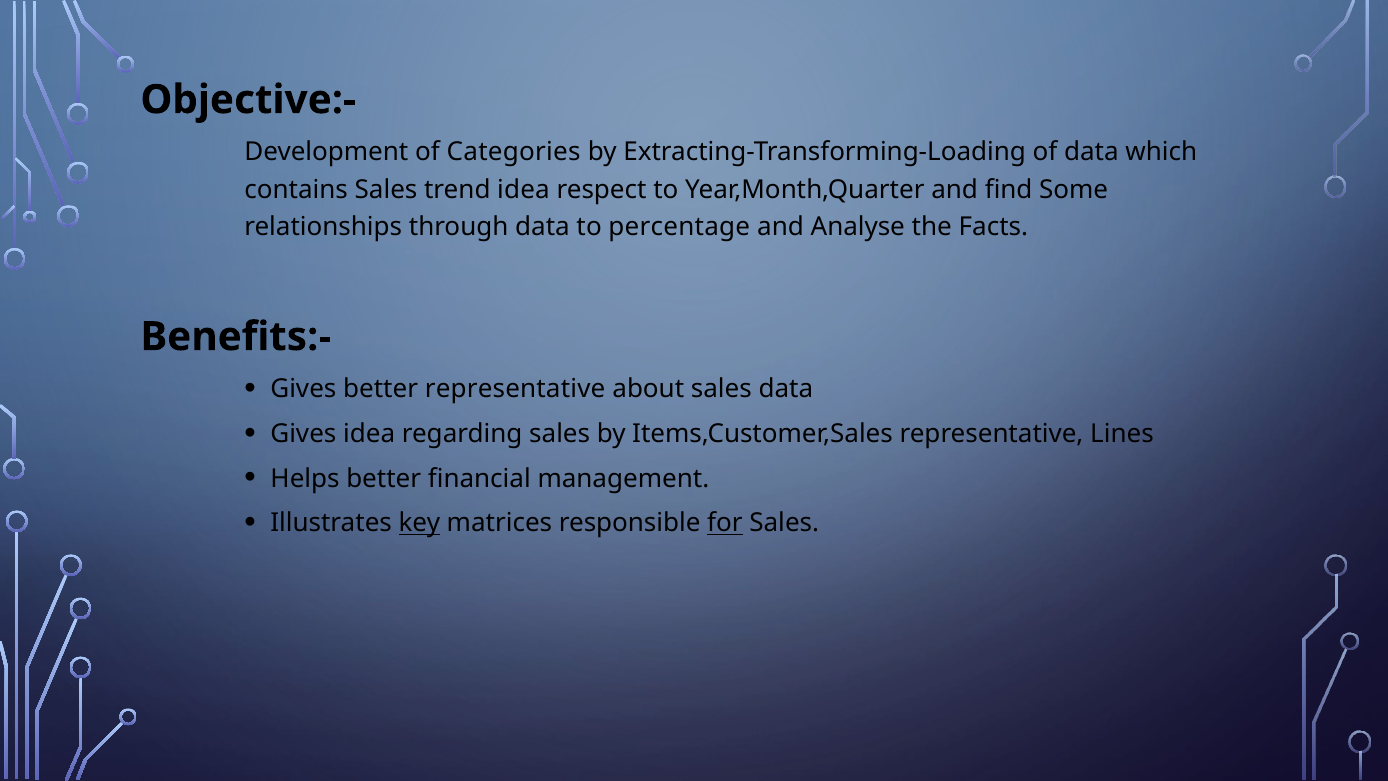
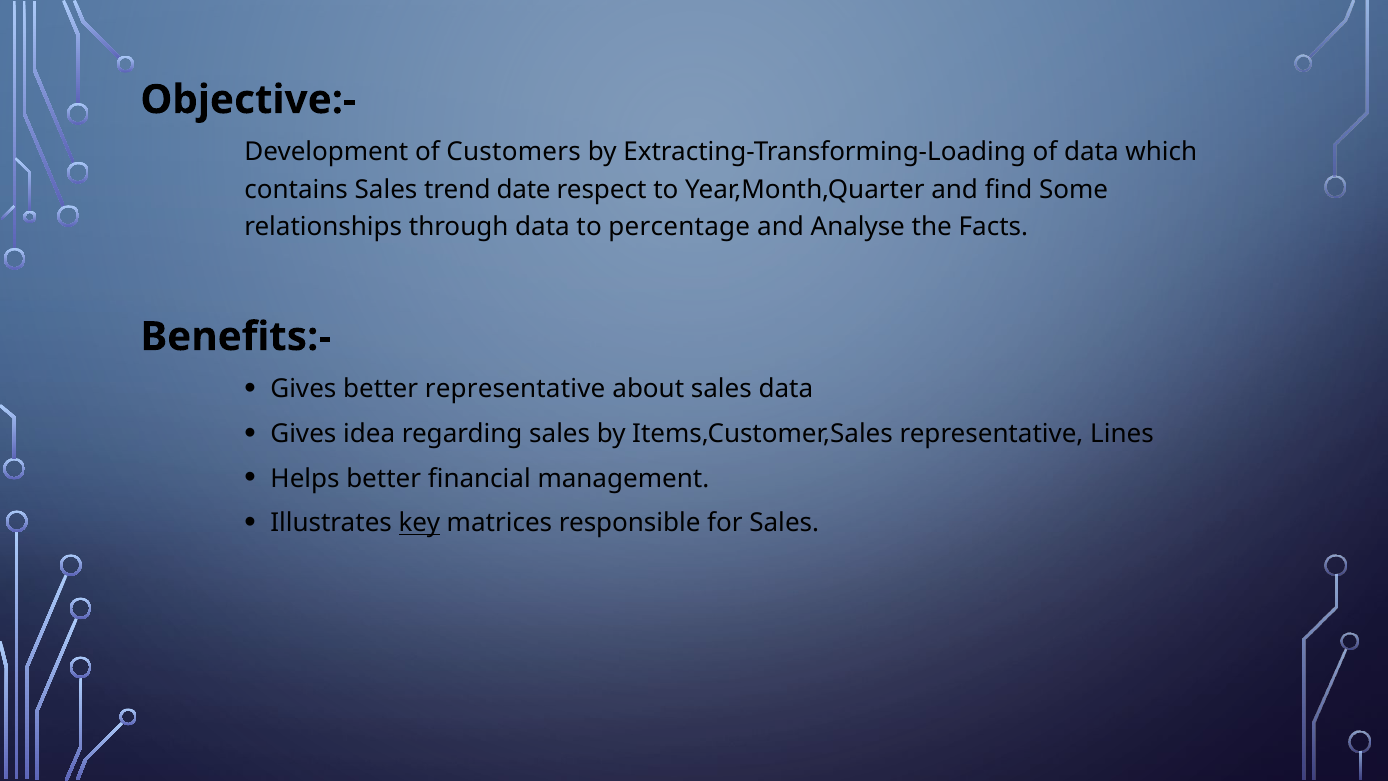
Categories: Categories -> Customers
trend idea: idea -> date
for underline: present -> none
